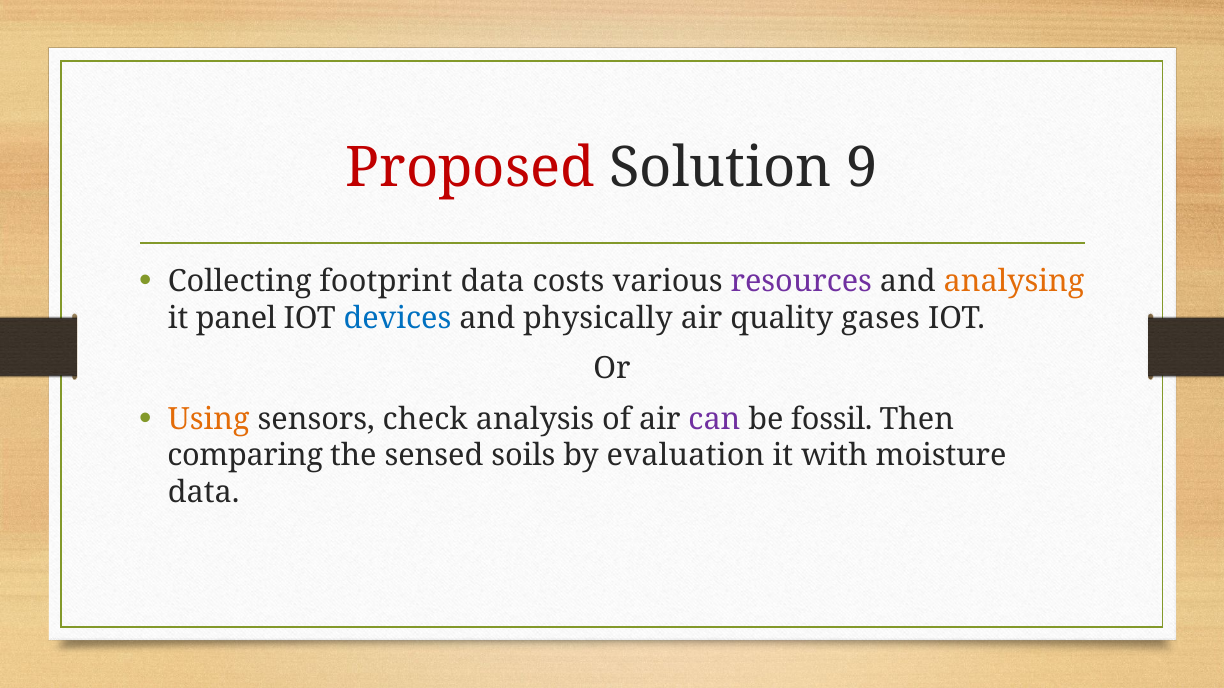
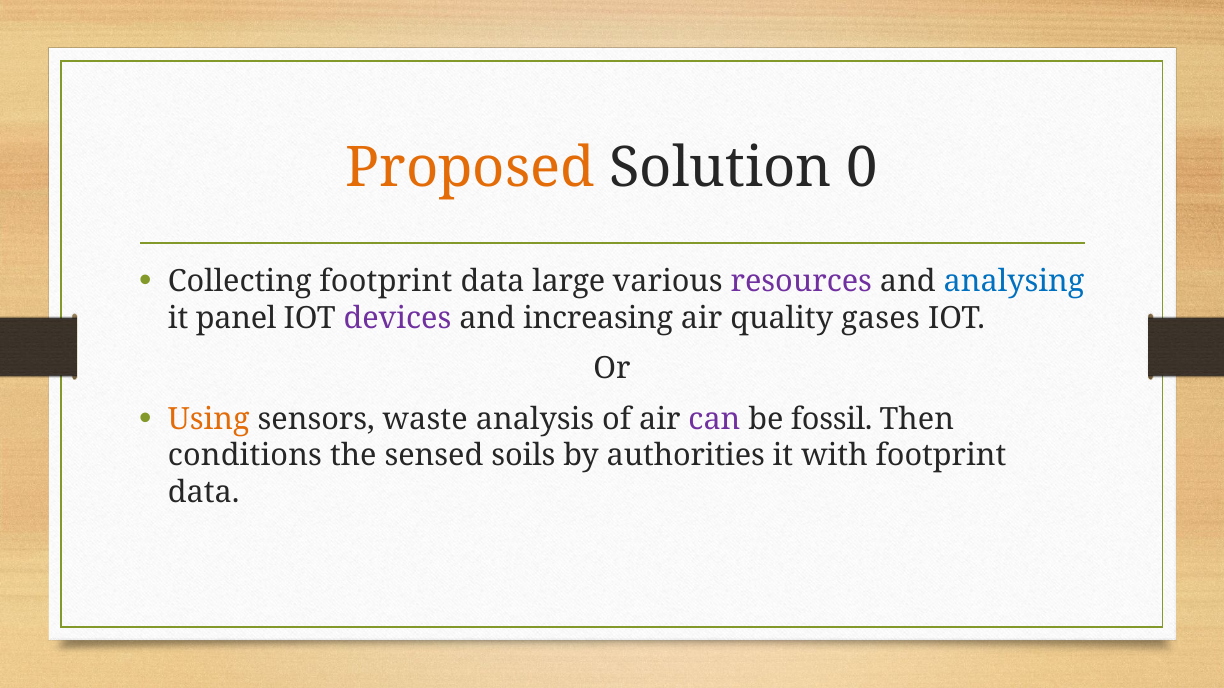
Proposed colour: red -> orange
9: 9 -> 0
costs: costs -> large
analysing colour: orange -> blue
devices colour: blue -> purple
physically: physically -> increasing
check: check -> waste
comparing: comparing -> conditions
evaluation: evaluation -> authorities
with moisture: moisture -> footprint
